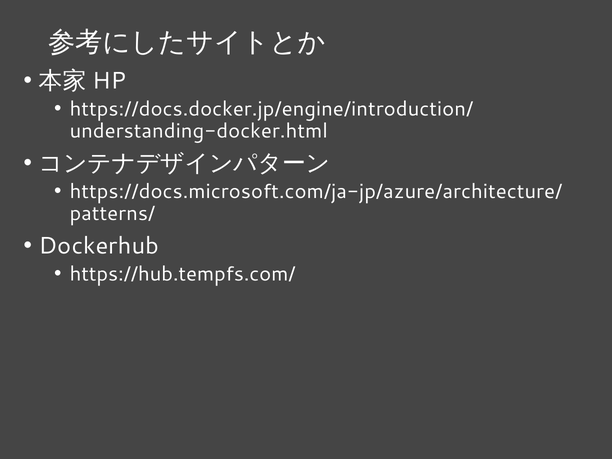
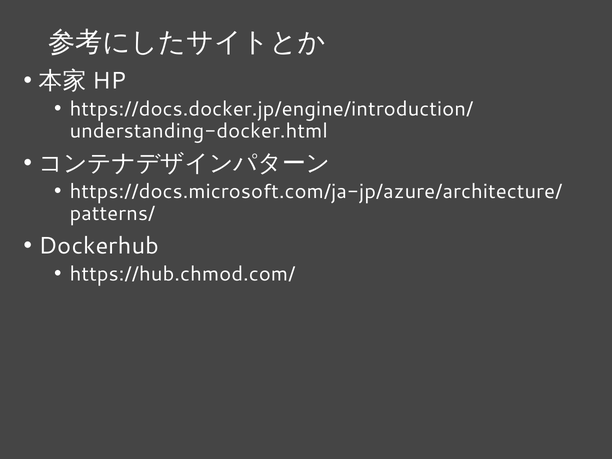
https://hub.tempfs.com/: https://hub.tempfs.com/ -> https://hub.chmod.com/
